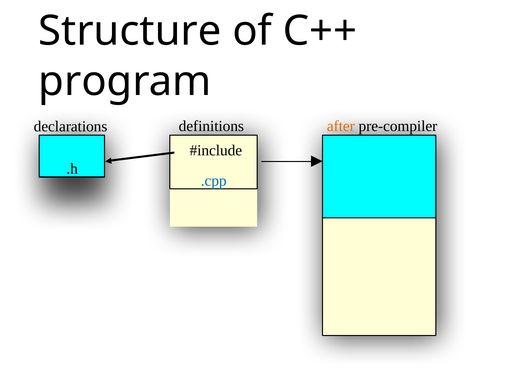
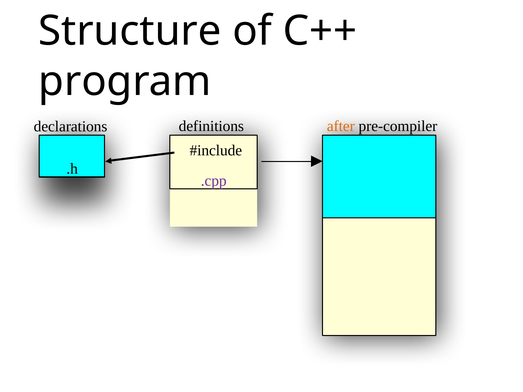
.cpp colour: blue -> purple
